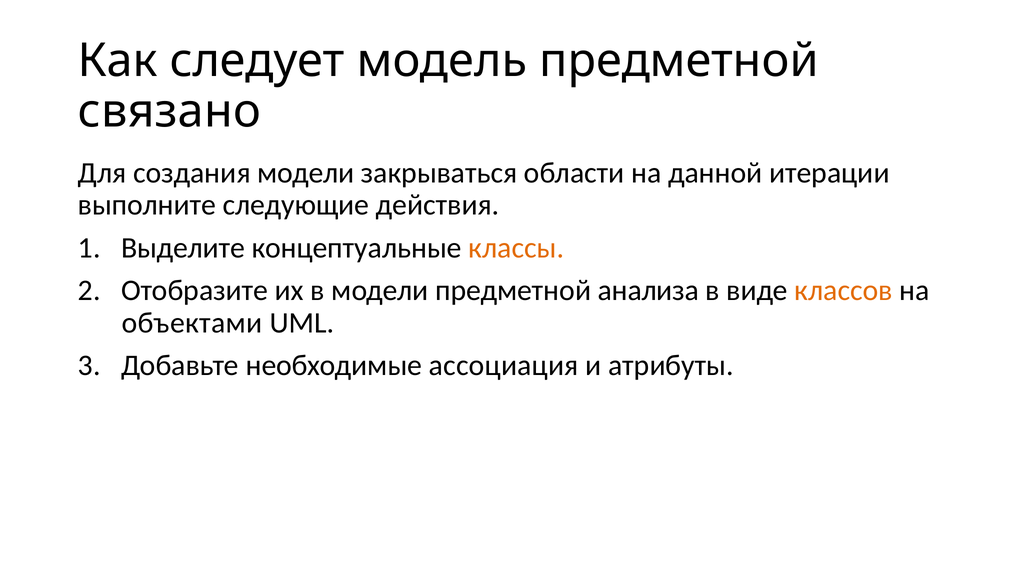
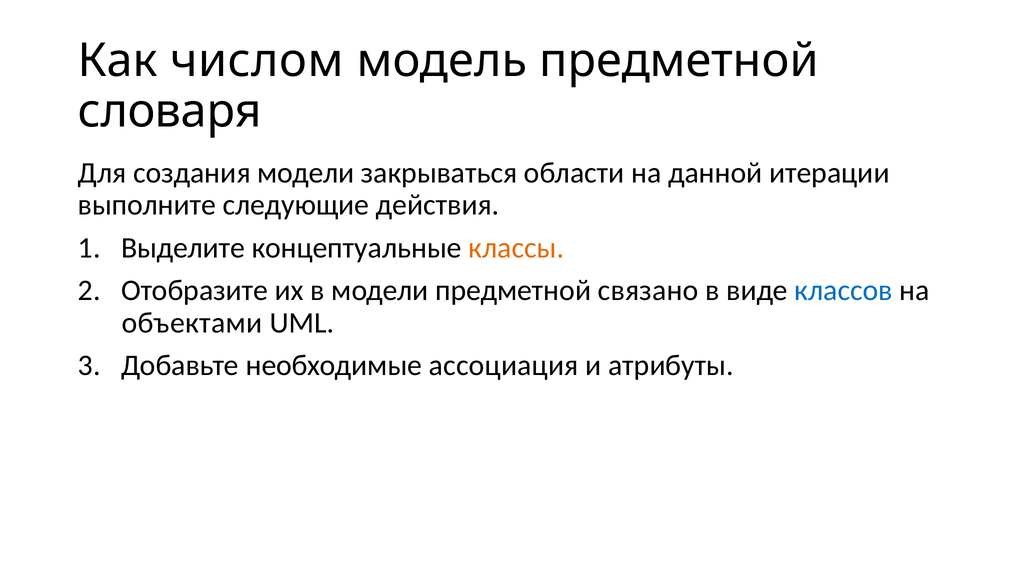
следует: следует -> числом
связано: связано -> словаря
анализа: анализа -> связано
классов colour: orange -> blue
